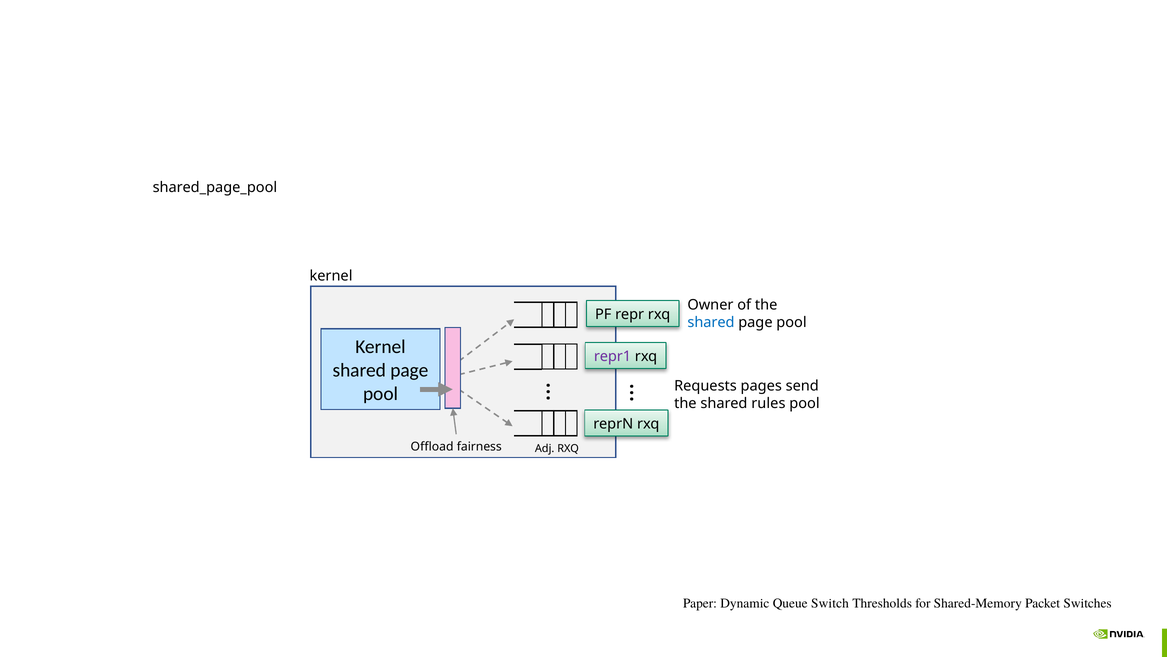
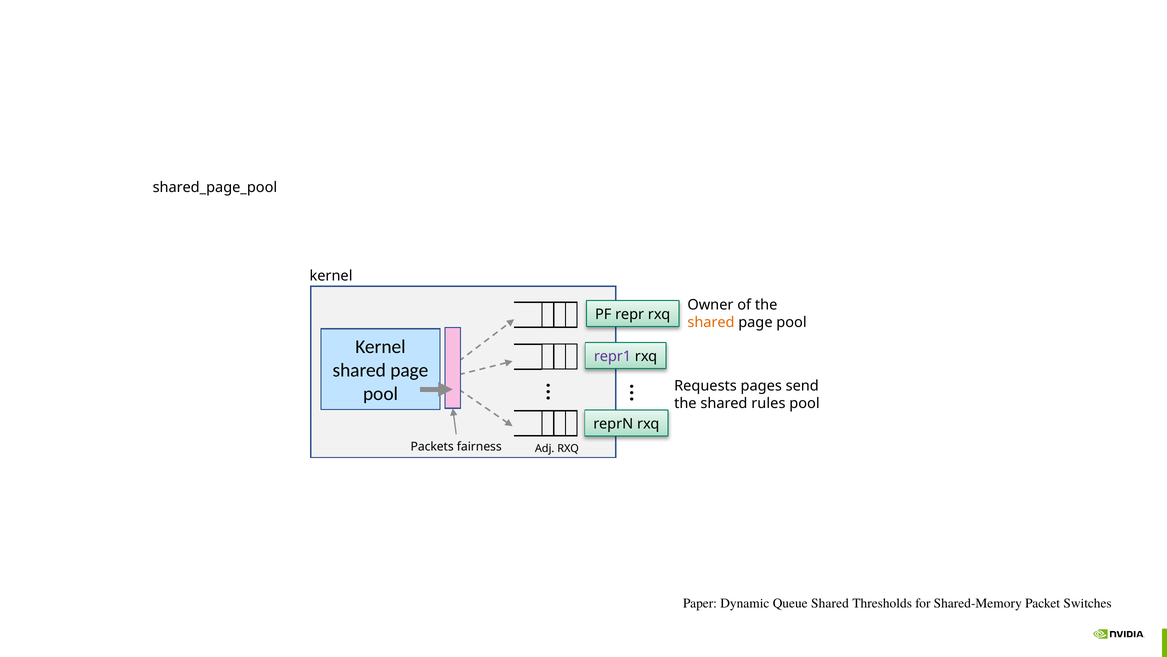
shared at (711, 322) colour: blue -> orange
Offload: Offload -> Packets
Queue Switch: Switch -> Shared
